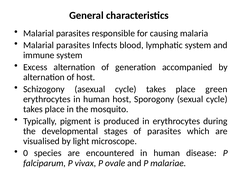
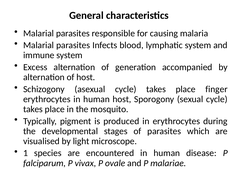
green: green -> finger
0: 0 -> 1
